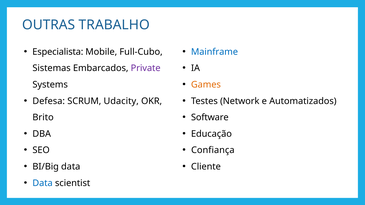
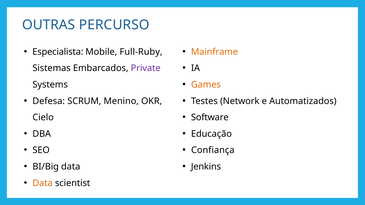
TRABALHO: TRABALHO -> PERCURSO
Full-Cubo: Full-Cubo -> Full-Ruby
Mainframe colour: blue -> orange
Udacity: Udacity -> Menino
Brito: Brito -> Cielo
Cliente: Cliente -> Jenkins
Data at (43, 183) colour: blue -> orange
